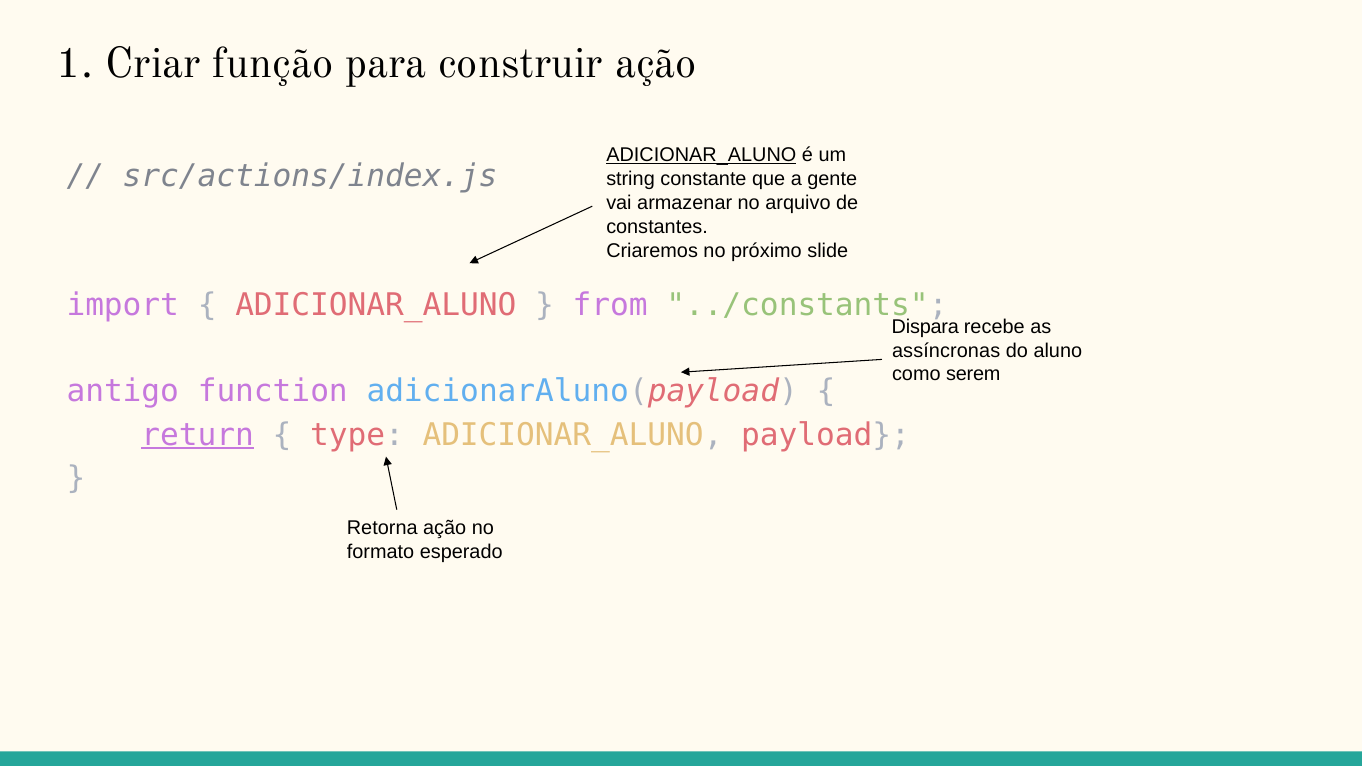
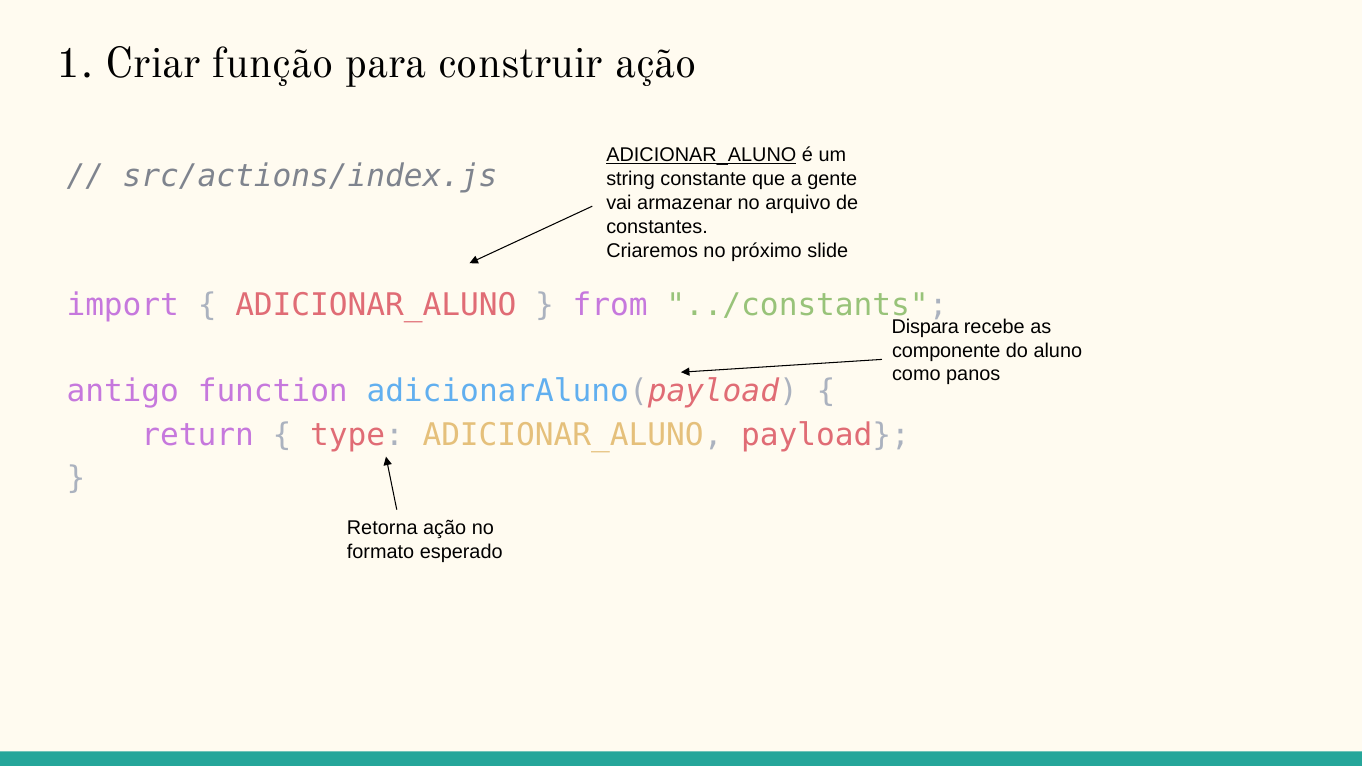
assíncronas: assíncronas -> componente
serem: serem -> panos
return underline: present -> none
